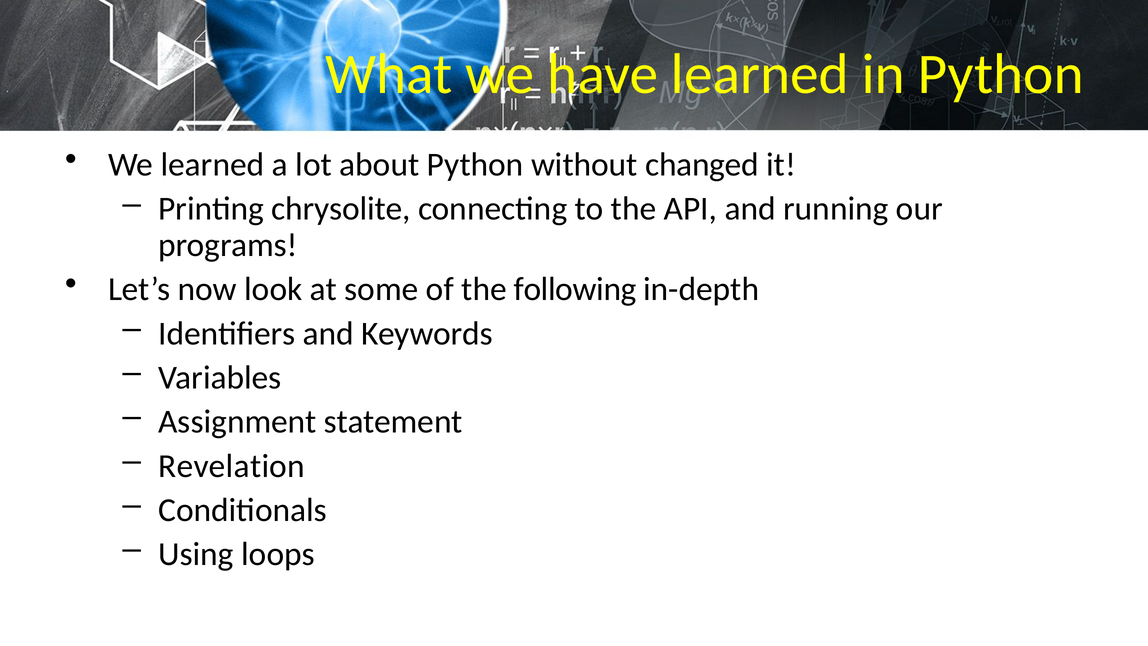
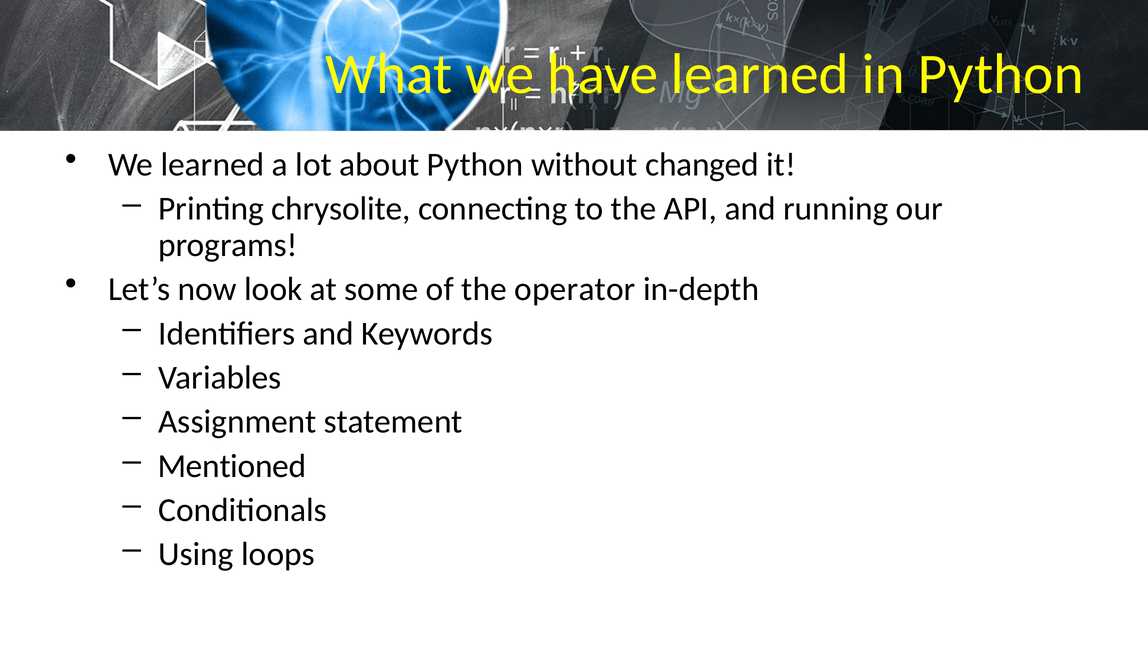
following: following -> operator
Revelation: Revelation -> Mentioned
